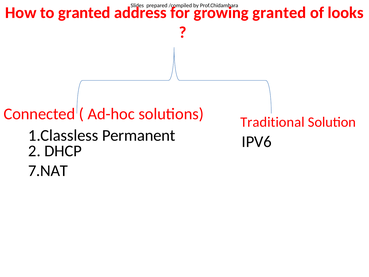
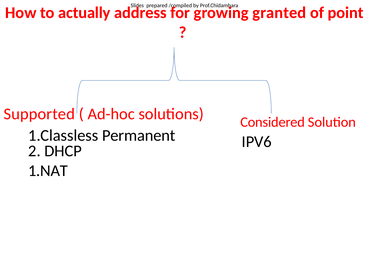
to granted: granted -> actually
looks: looks -> point
Connected: Connected -> Supported
Traditional: Traditional -> Considered
7.NAT: 7.NAT -> 1.NAT
